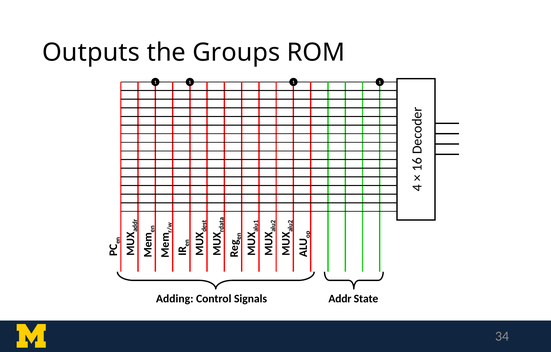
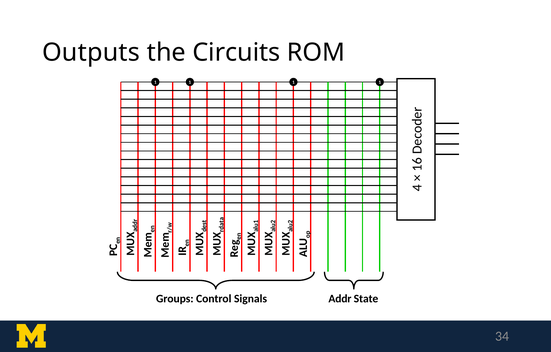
Groups: Groups -> Circuits
Adding: Adding -> Groups
